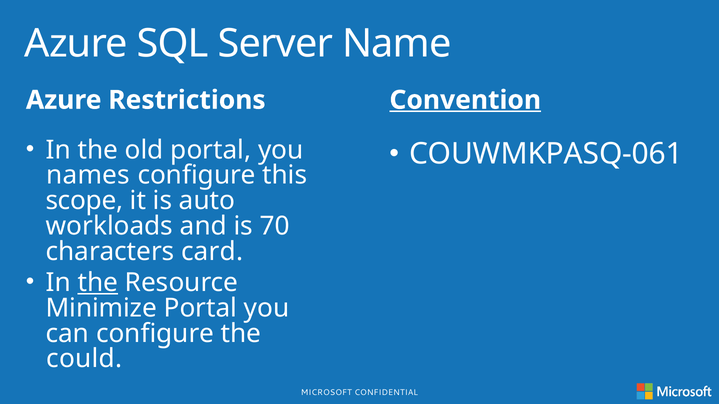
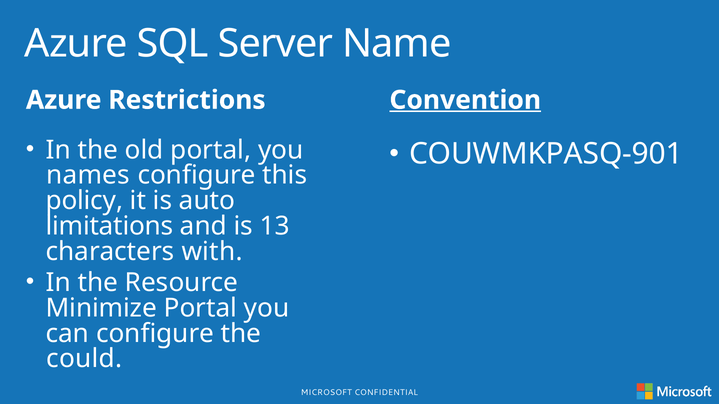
COUWMKPASQ-061: COUWMKPASQ-061 -> COUWMKPASQ-901
scope: scope -> policy
workloads: workloads -> limitations
70: 70 -> 13
card: card -> with
the at (98, 283) underline: present -> none
